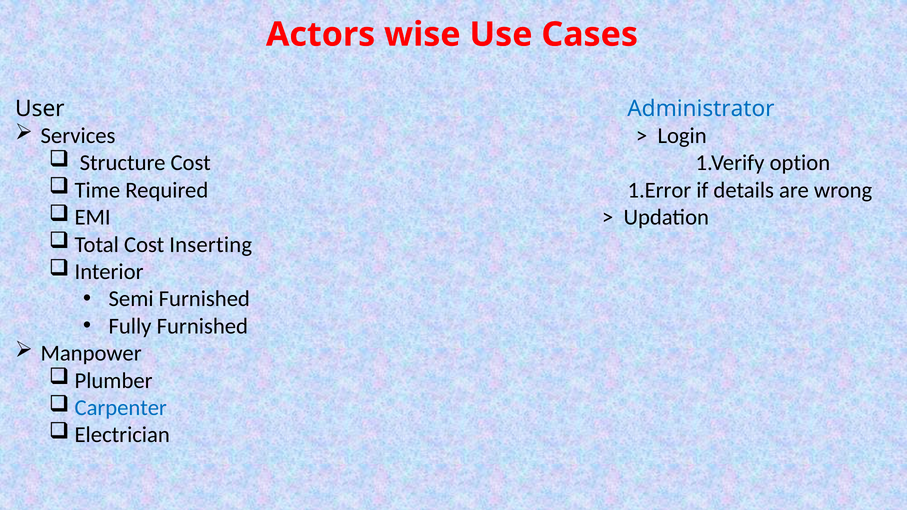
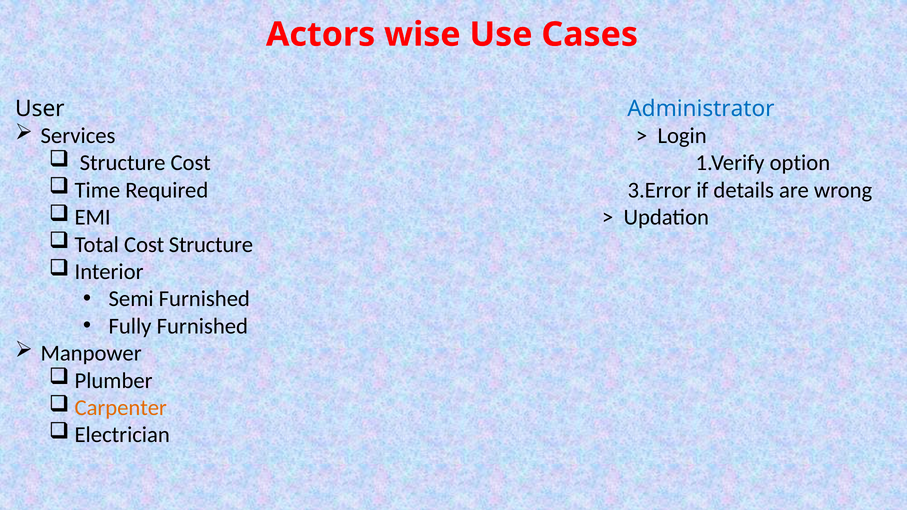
1.Error: 1.Error -> 3.Error
Cost Inserting: Inserting -> Structure
Carpenter colour: blue -> orange
